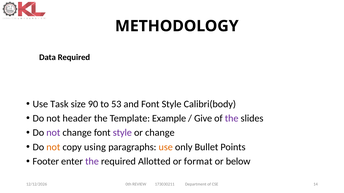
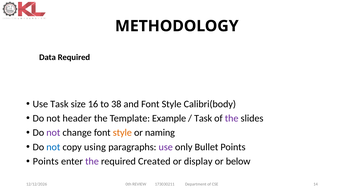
90: 90 -> 16
53: 53 -> 38
Give at (203, 119): Give -> Task
style at (122, 133) colour: purple -> orange
or change: change -> naming
not at (53, 147) colour: orange -> blue
use at (166, 147) colour: orange -> purple
Footer at (46, 162): Footer -> Points
Allotted: Allotted -> Created
format: format -> display
